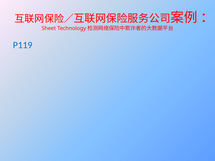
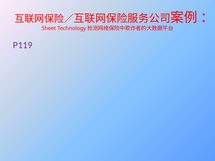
P119 colour: blue -> purple
